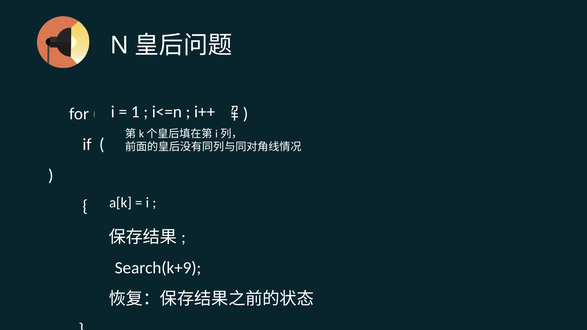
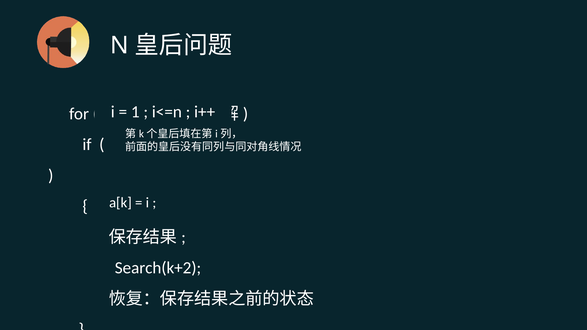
Search(k+9: Search(k+9 -> Search(k+2
